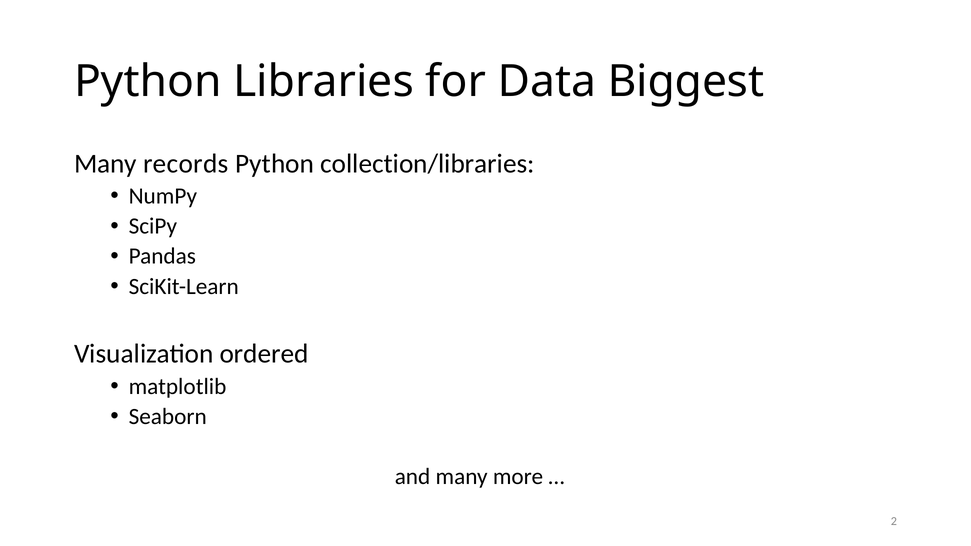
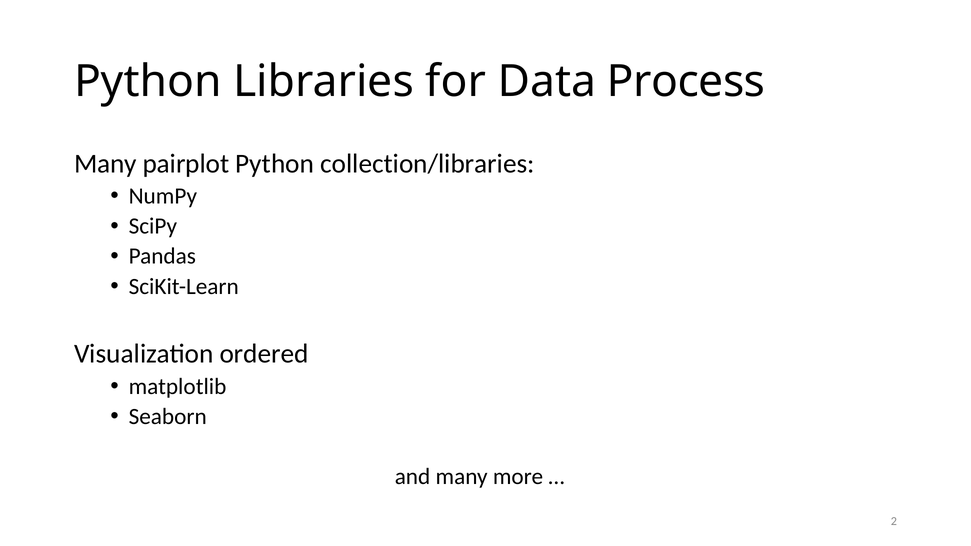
Biggest: Biggest -> Process
records: records -> pairplot
